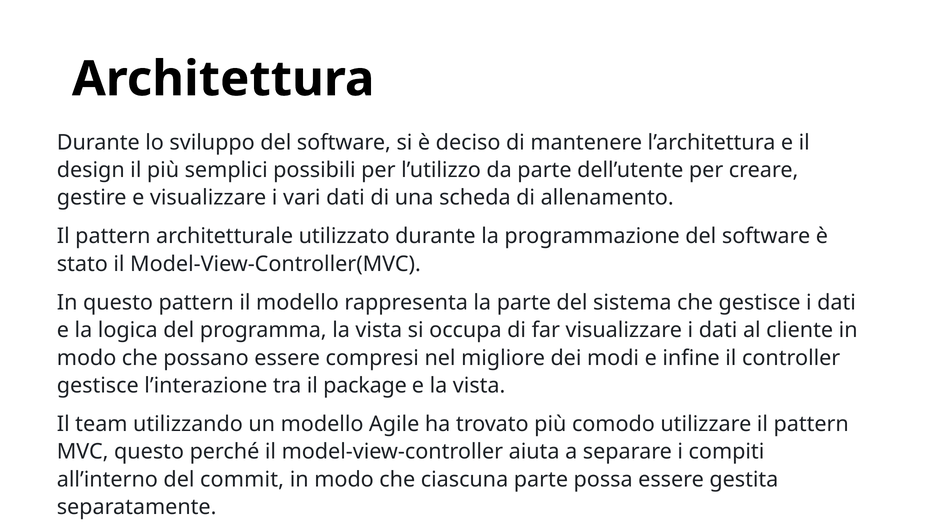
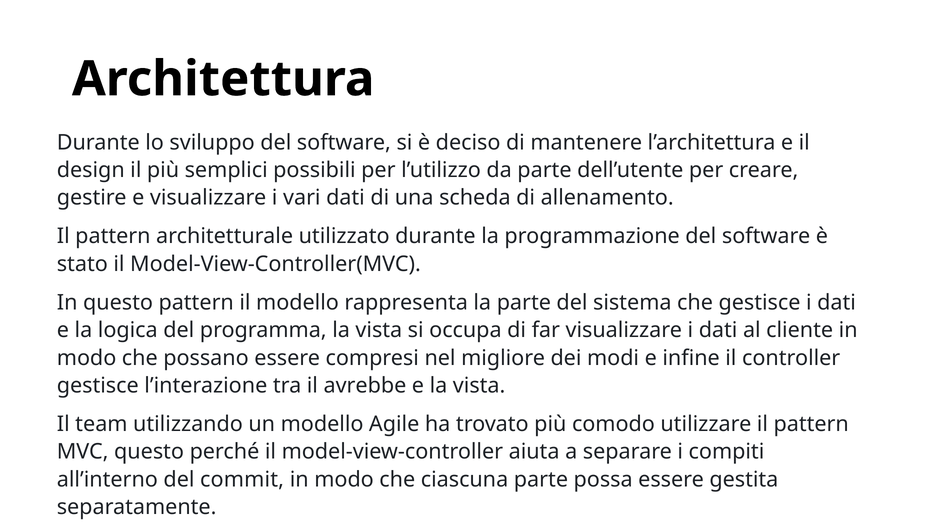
package: package -> avrebbe
